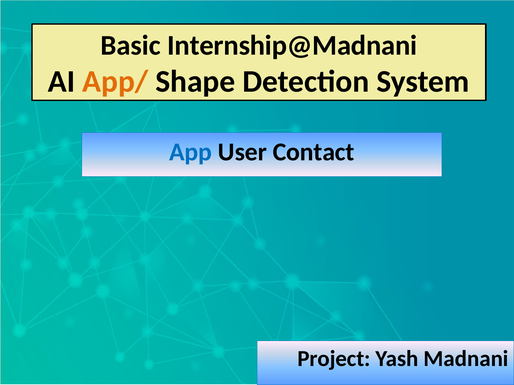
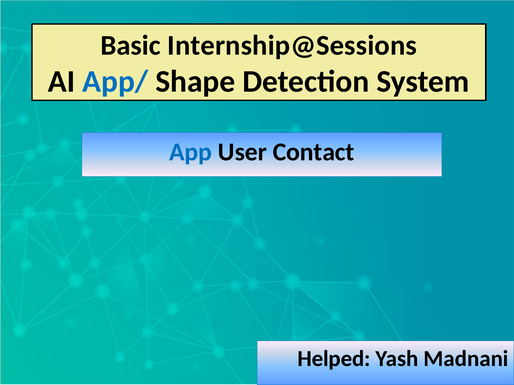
Internship@Madnani: Internship@Madnani -> Internship@Sessions
App/ colour: orange -> blue
Project: Project -> Helped
